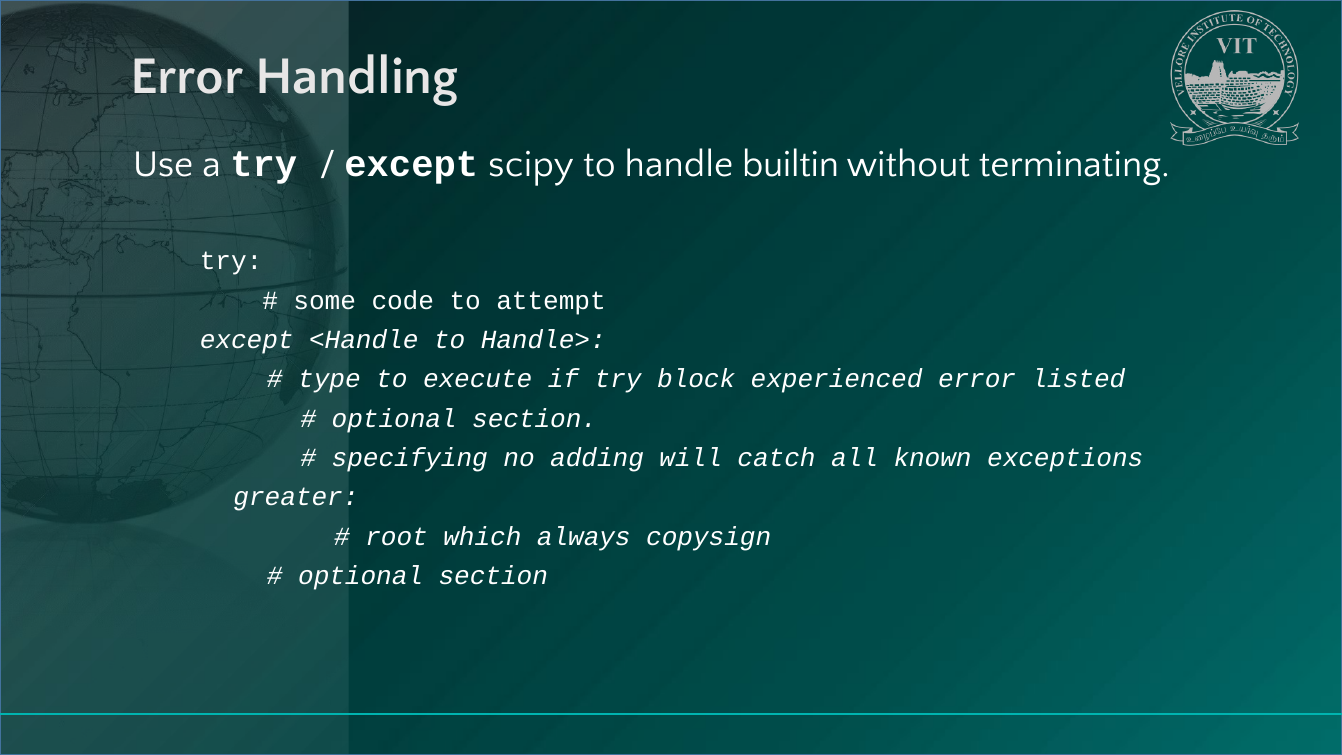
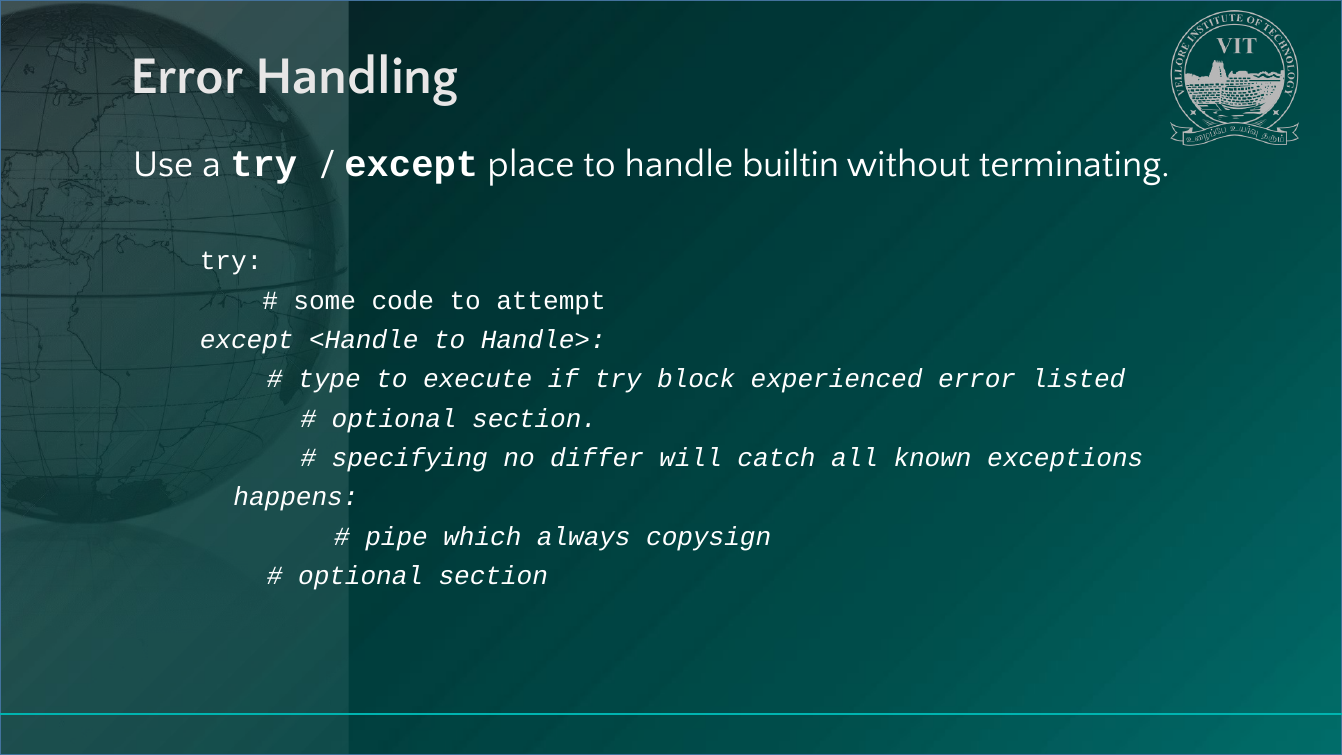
scipy: scipy -> place
adding: adding -> differ
greater: greater -> happens
root: root -> pipe
